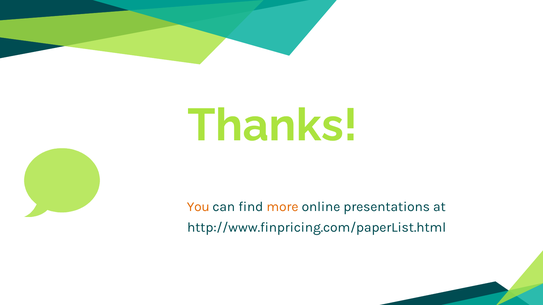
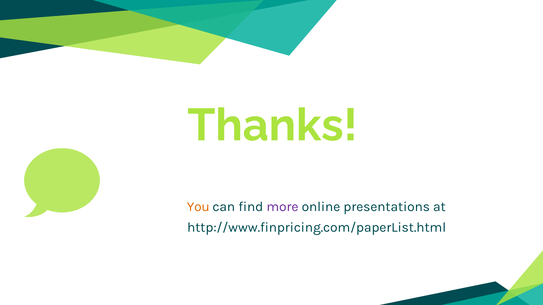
more colour: orange -> purple
